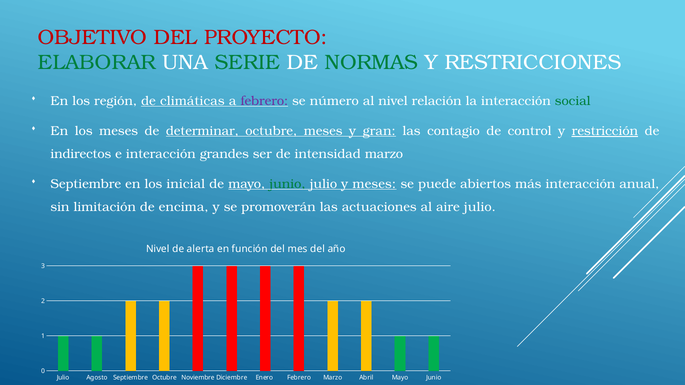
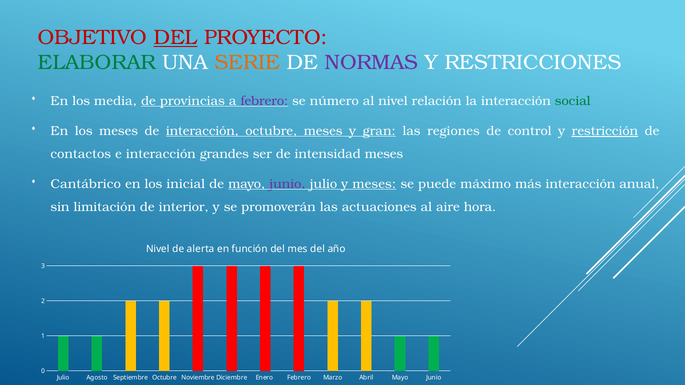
DEL at (175, 38) underline: none -> present
SERIE colour: green -> orange
NORMAS colour: green -> purple
región: región -> media
climáticas: climáticas -> provincias
de determinar: determinar -> interacción
contagio: contagio -> regiones
indirectos: indirectos -> contactos
intensidad marzo: marzo -> meses
Septiembre at (86, 184): Septiembre -> Cantábrico
junio at (287, 184) colour: green -> purple
abiertos: abiertos -> máximo
encima: encima -> interior
aire julio: julio -> hora
